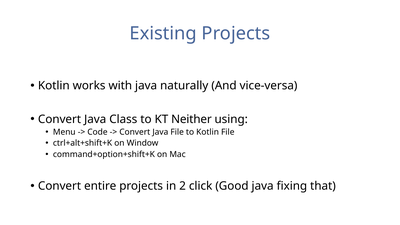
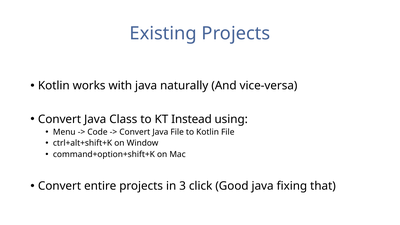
Neither: Neither -> Instead
2: 2 -> 3
